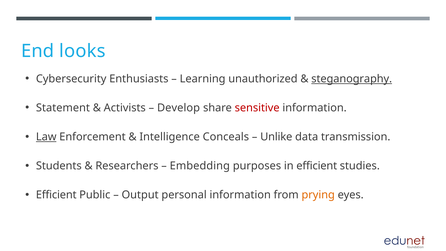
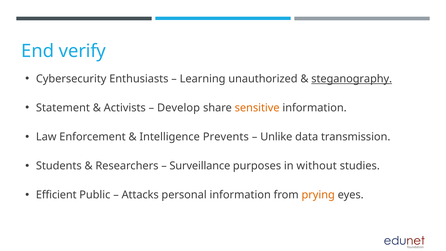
looks: looks -> verify
sensitive colour: red -> orange
Law underline: present -> none
Conceals: Conceals -> Prevents
Embedding: Embedding -> Surveillance
in efficient: efficient -> without
Output: Output -> Attacks
